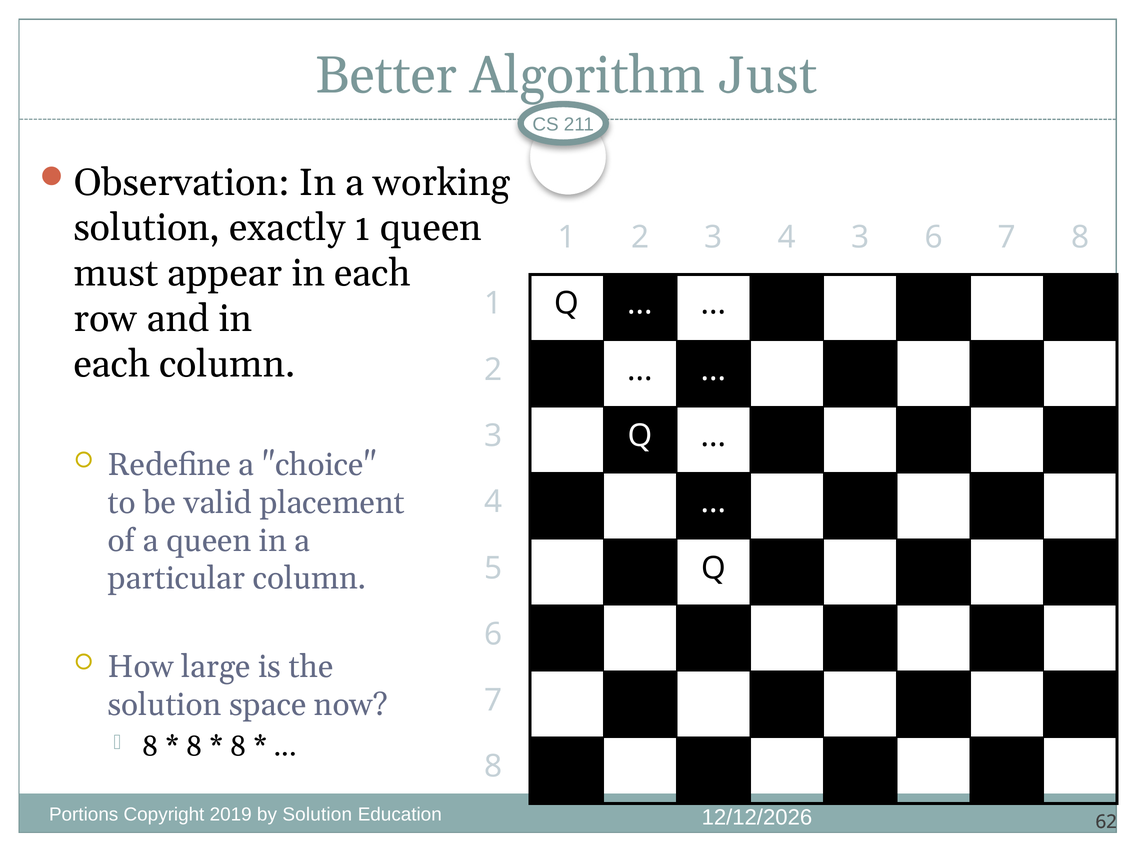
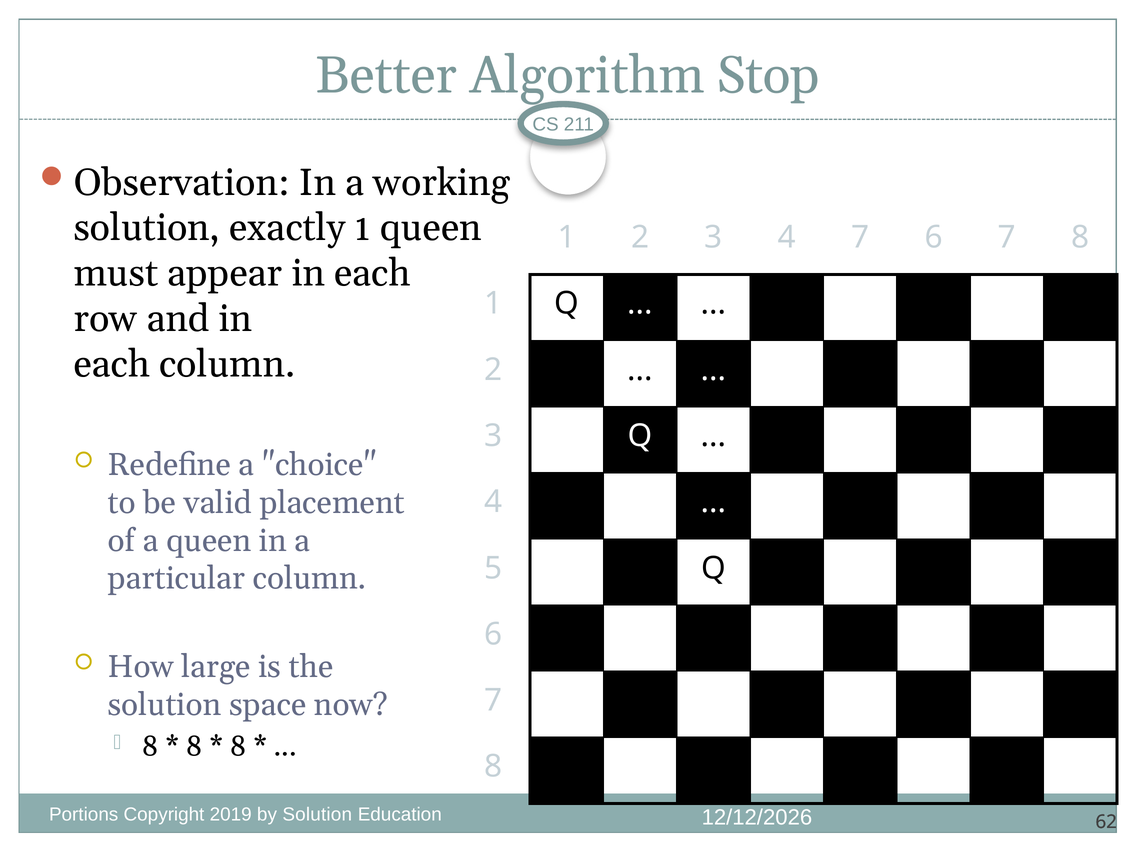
Just: Just -> Stop
4 3: 3 -> 7
